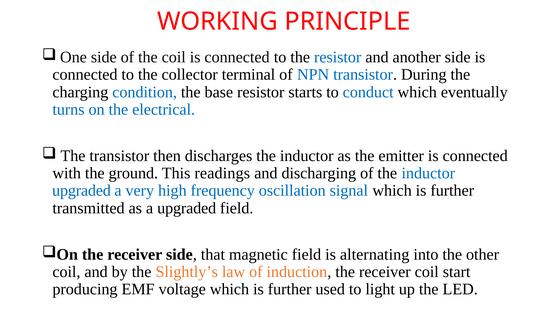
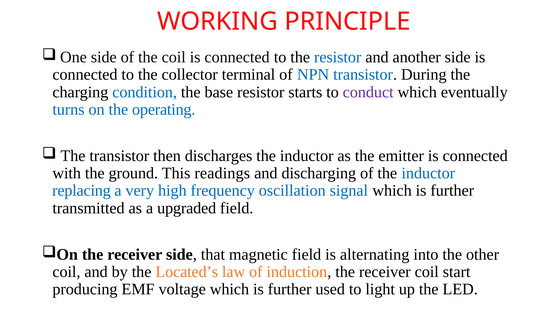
conduct colour: blue -> purple
electrical: electrical -> operating
upgraded at (81, 190): upgraded -> replacing
Slightly’s: Slightly’s -> Located’s
